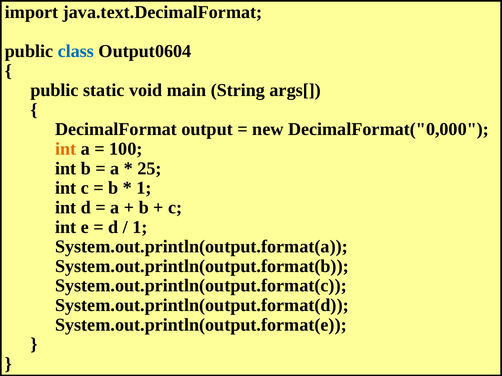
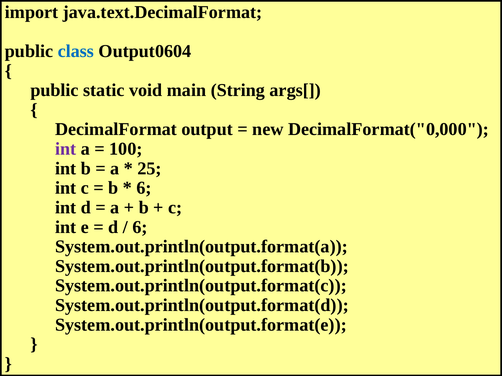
int at (66, 149) colour: orange -> purple
1 at (144, 188): 1 -> 6
1 at (140, 227): 1 -> 6
